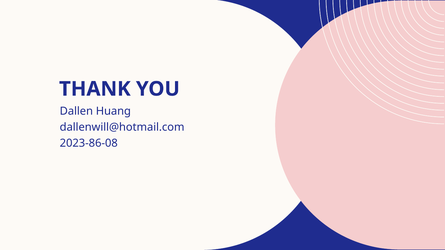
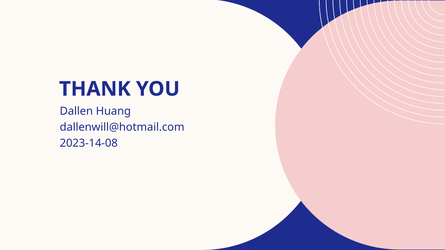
2023-86-08: 2023-86-08 -> 2023-14-08
